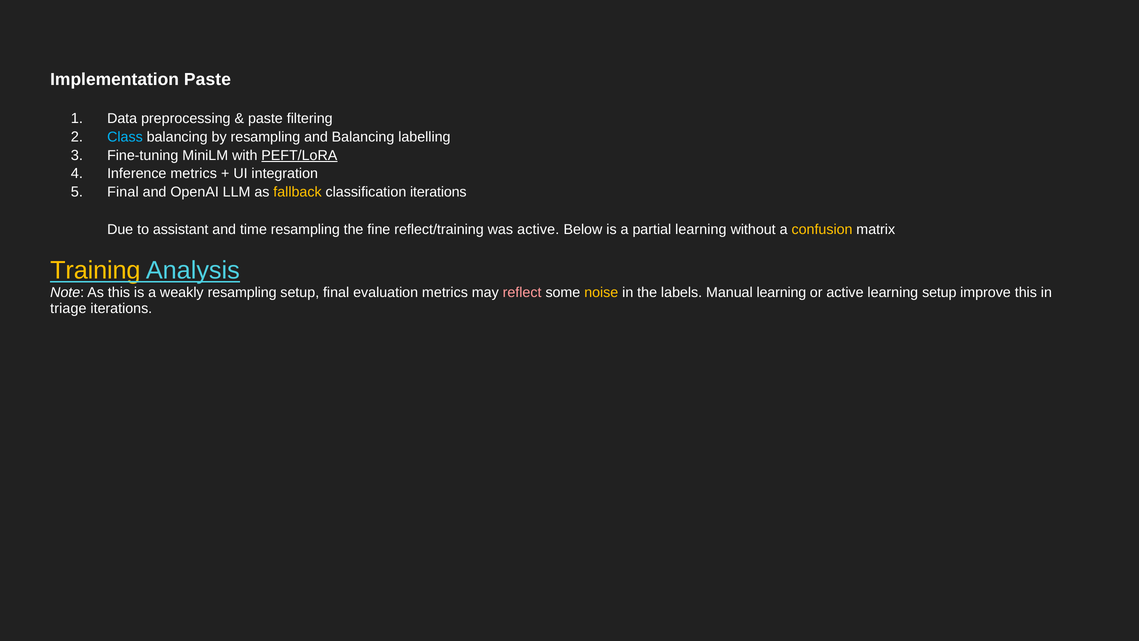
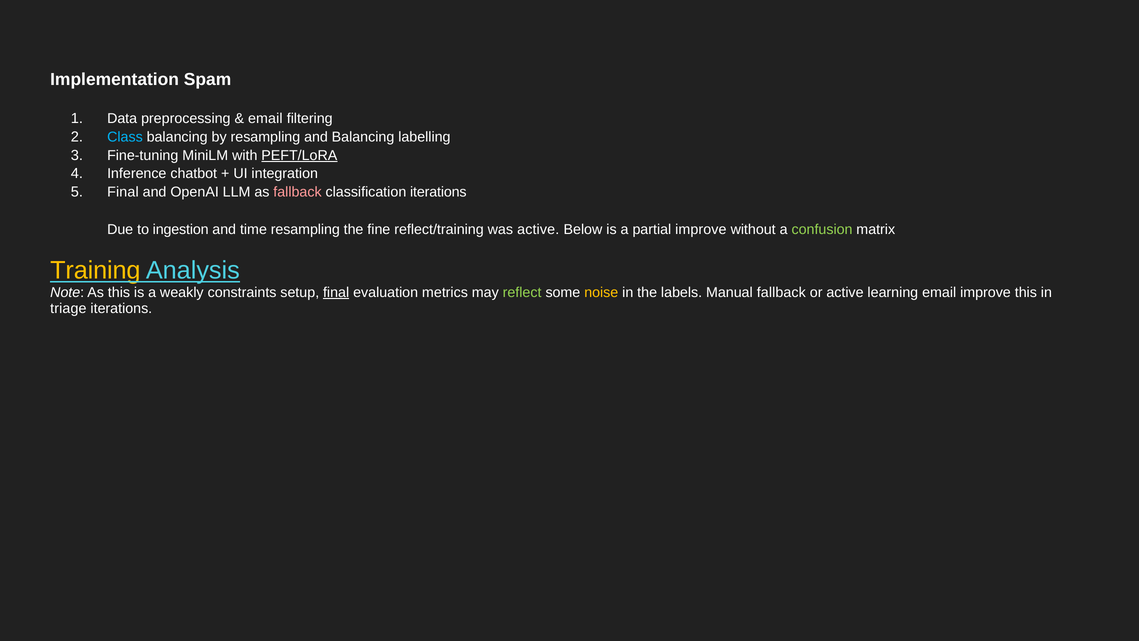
Implementation Paste: Paste -> Spam
paste at (265, 119): paste -> email
Inference metrics: metrics -> chatbot
fallback at (298, 192) colour: yellow -> pink
assistant: assistant -> ingestion
partial learning: learning -> improve
confusion colour: yellow -> light green
weakly resampling: resampling -> constraints
final at (336, 292) underline: none -> present
reflect colour: pink -> light green
Manual learning: learning -> fallback
learning setup: setup -> email
